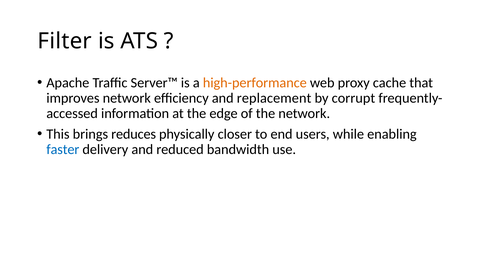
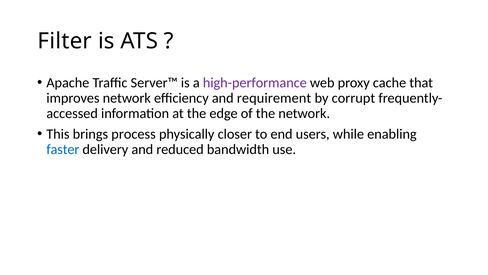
high-performance colour: orange -> purple
replacement: replacement -> requirement
reduces: reduces -> process
